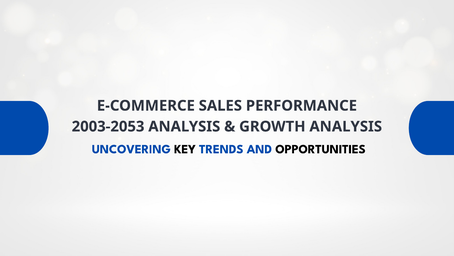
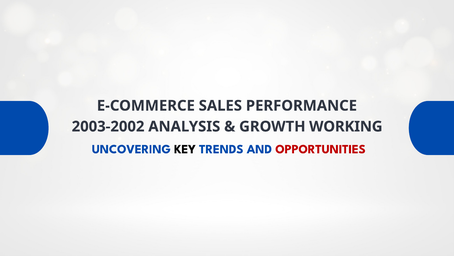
2003-2053: 2003-2053 -> 2003-2002
GROWTH ANALYSIS: ANALYSIS -> WORKING
OPPORTUNITIES colour: black -> red
